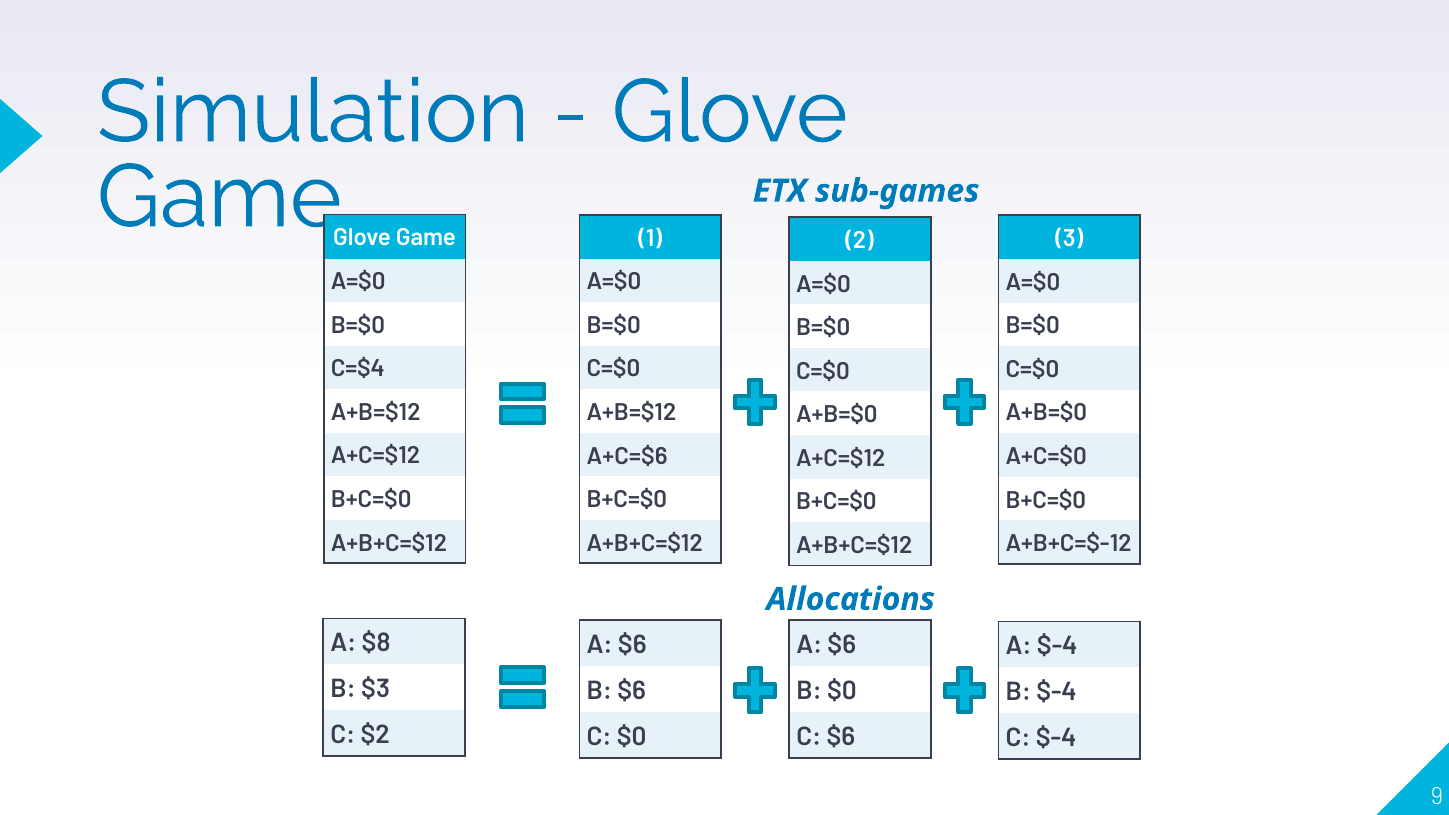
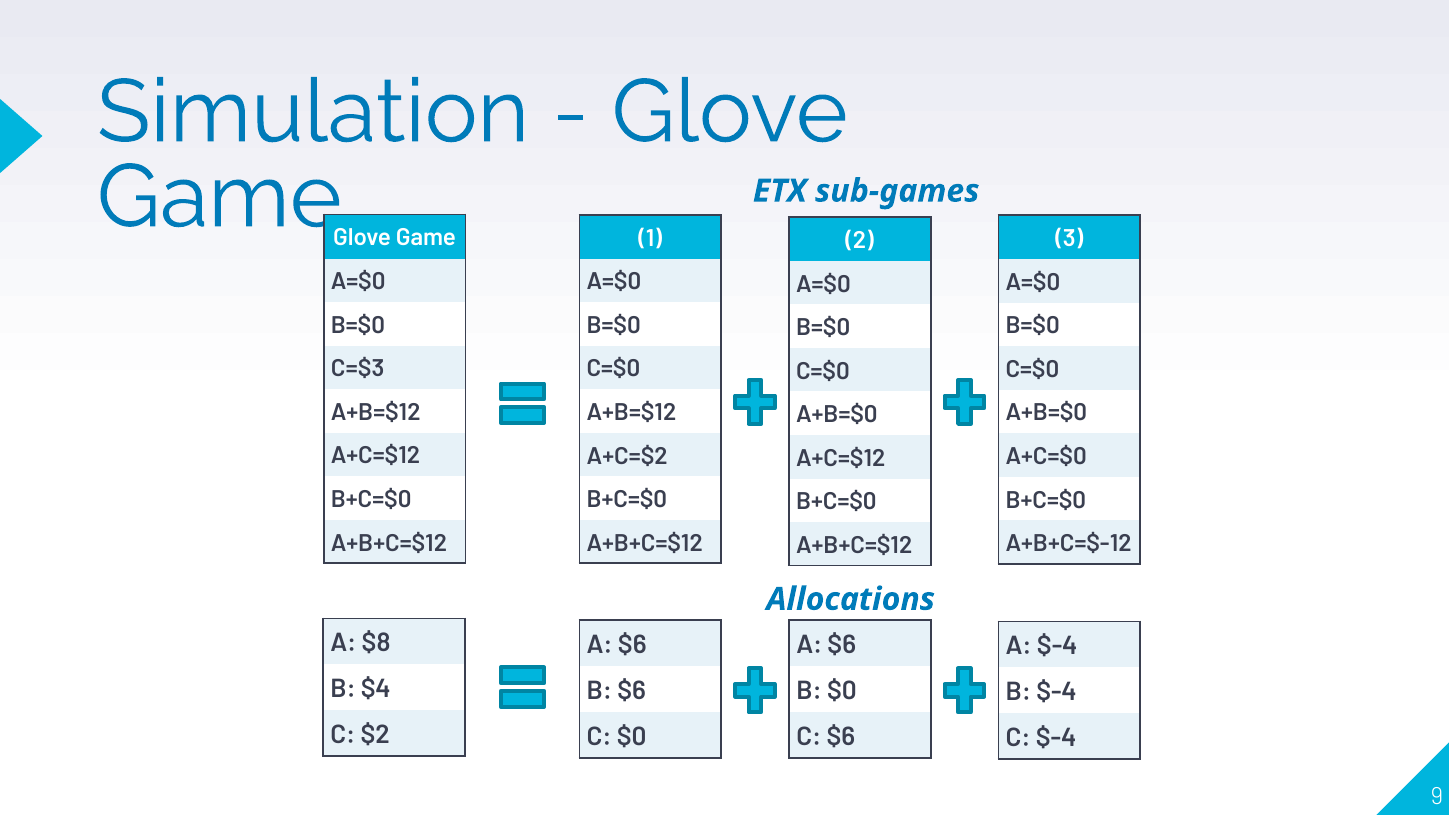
C=$4: C=$4 -> C=$3
A+C=$6: A+C=$6 -> A+C=$2
$3: $3 -> $4
